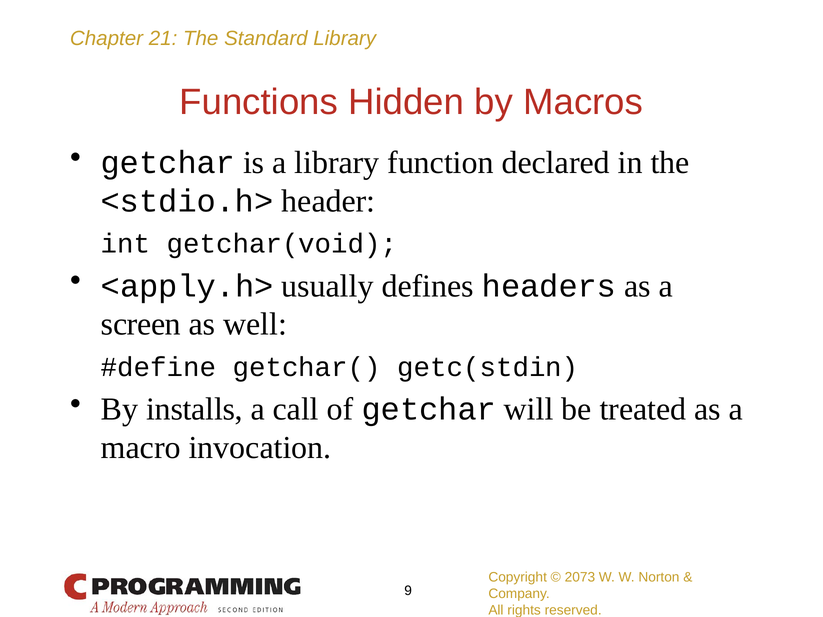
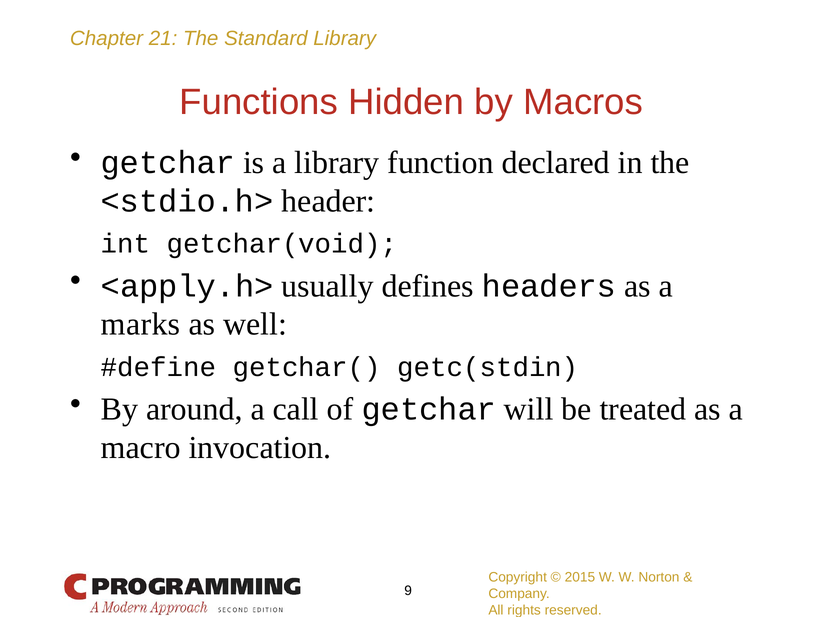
screen: screen -> marks
installs: installs -> around
2073: 2073 -> 2015
